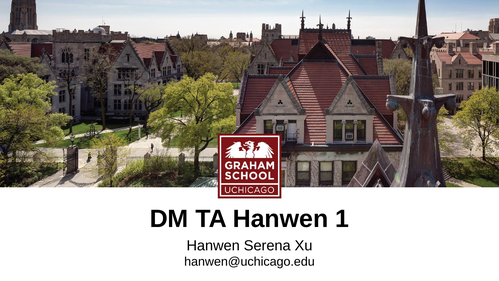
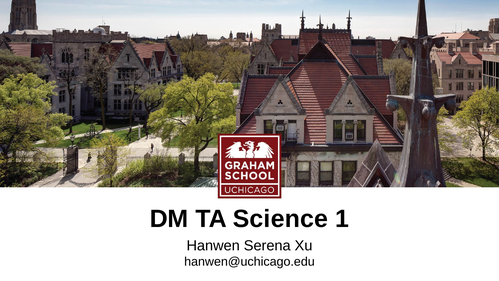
TA Hanwen: Hanwen -> Science
